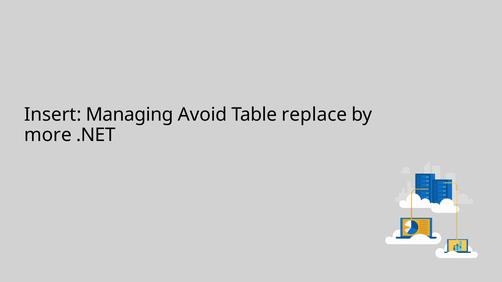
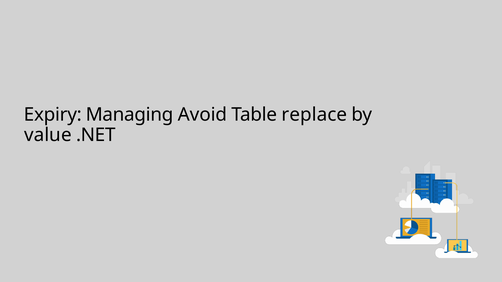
Insert: Insert -> Expiry
more: more -> value
